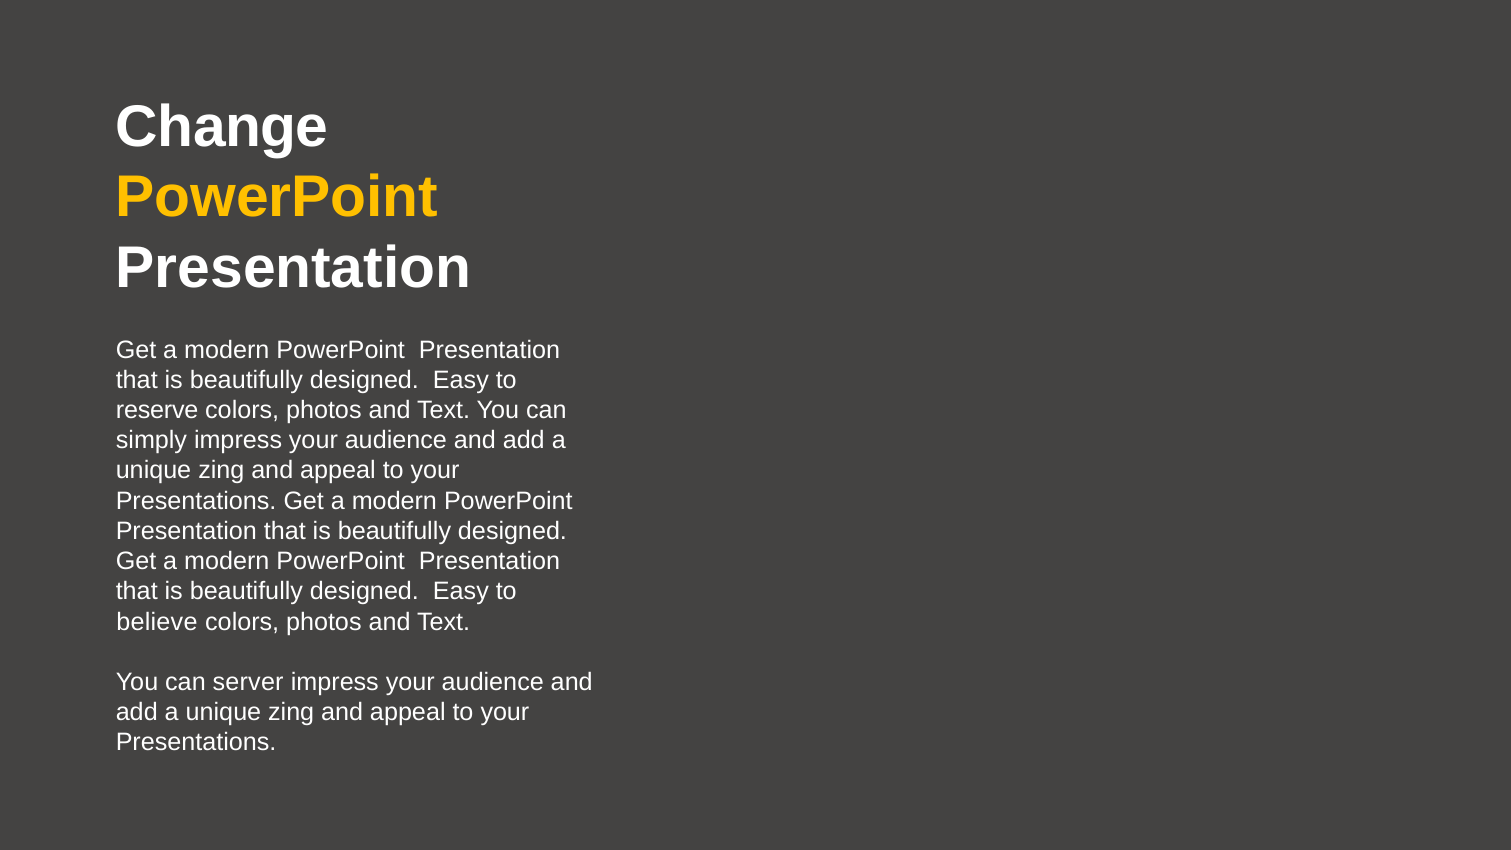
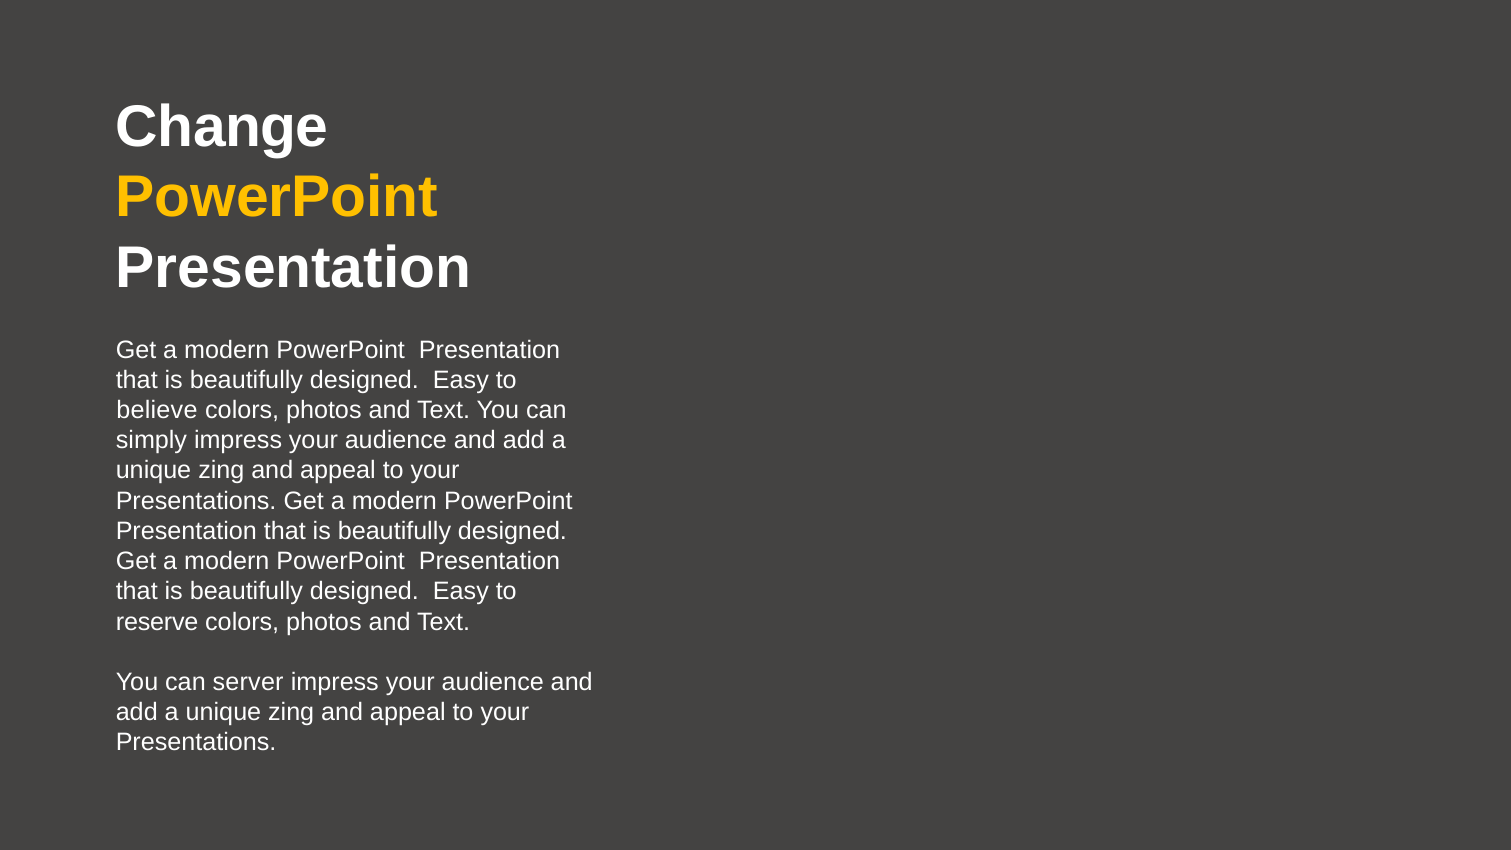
reserve: reserve -> believe
believe: believe -> reserve
